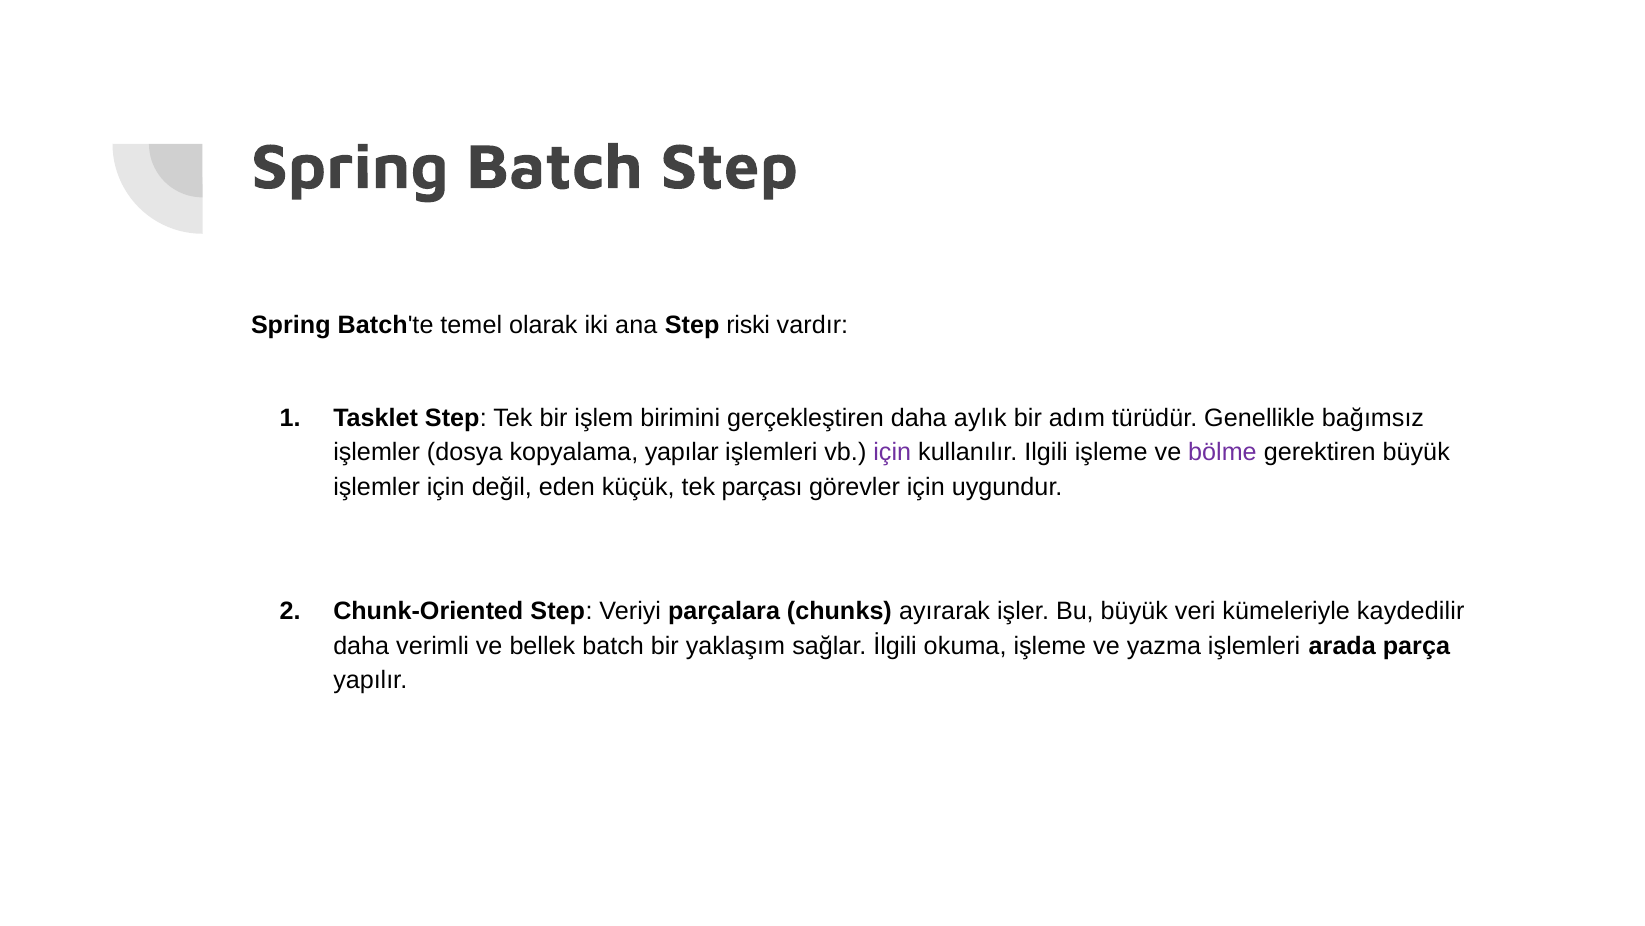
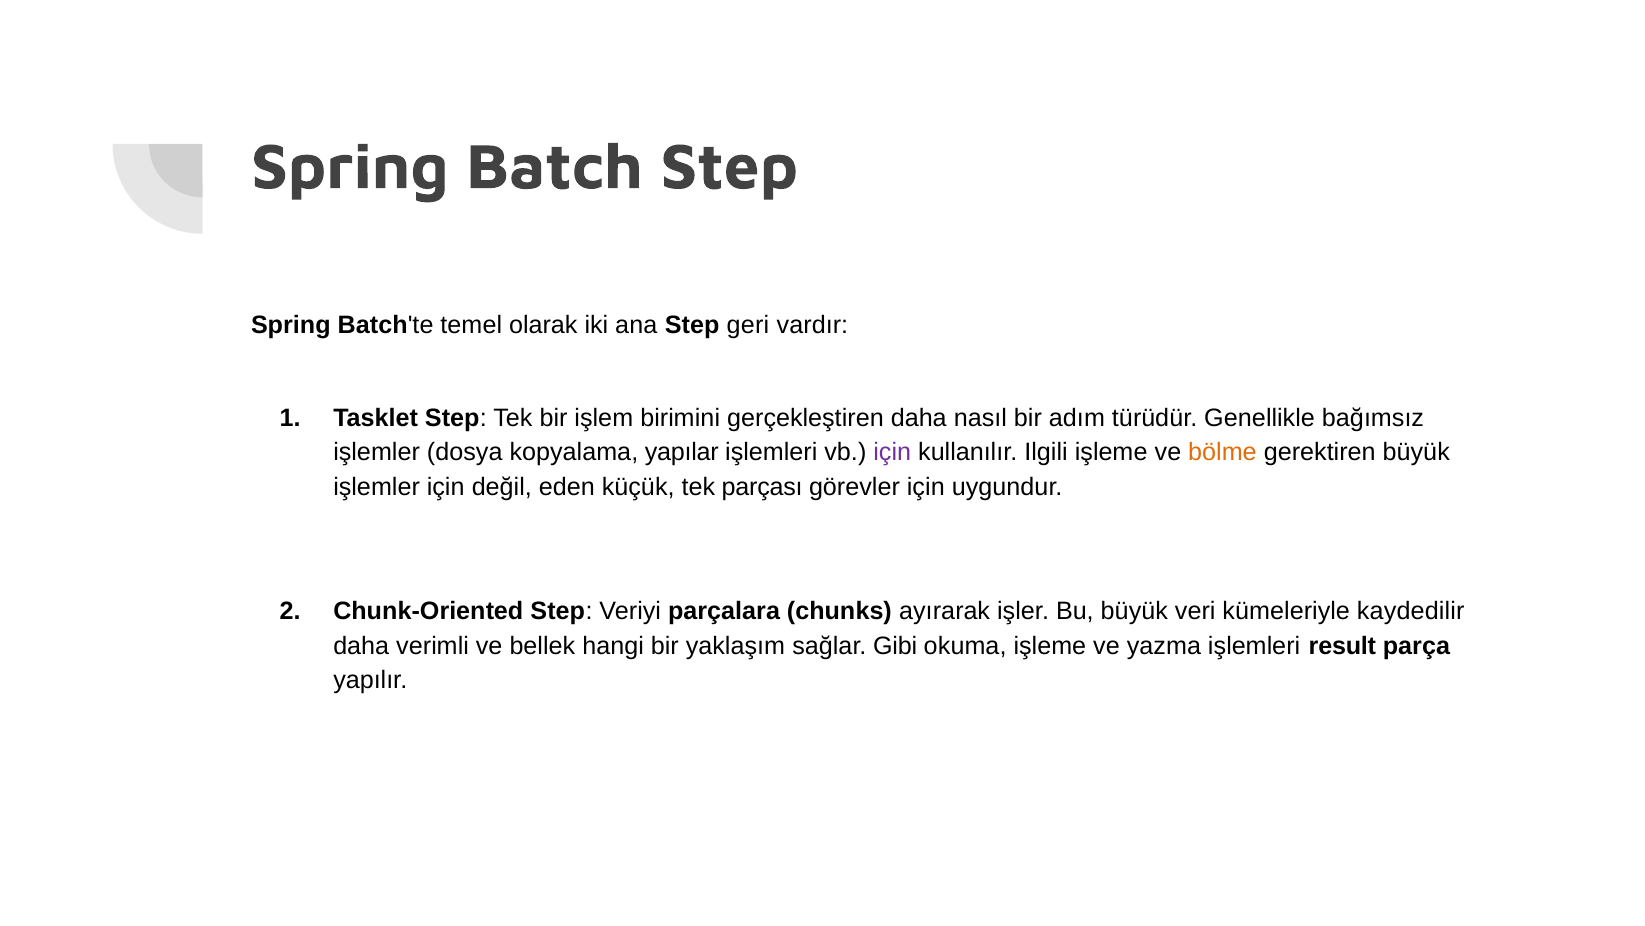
riski: riski -> geri
aylık: aylık -> nasıl
bölme colour: purple -> orange
bellek batch: batch -> hangi
İlgili: İlgili -> Gibi
arada: arada -> result
